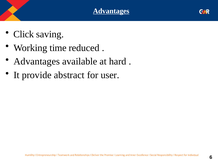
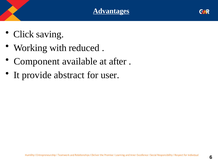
time: time -> with
Advantages at (37, 61): Advantages -> Component
hard: hard -> after
